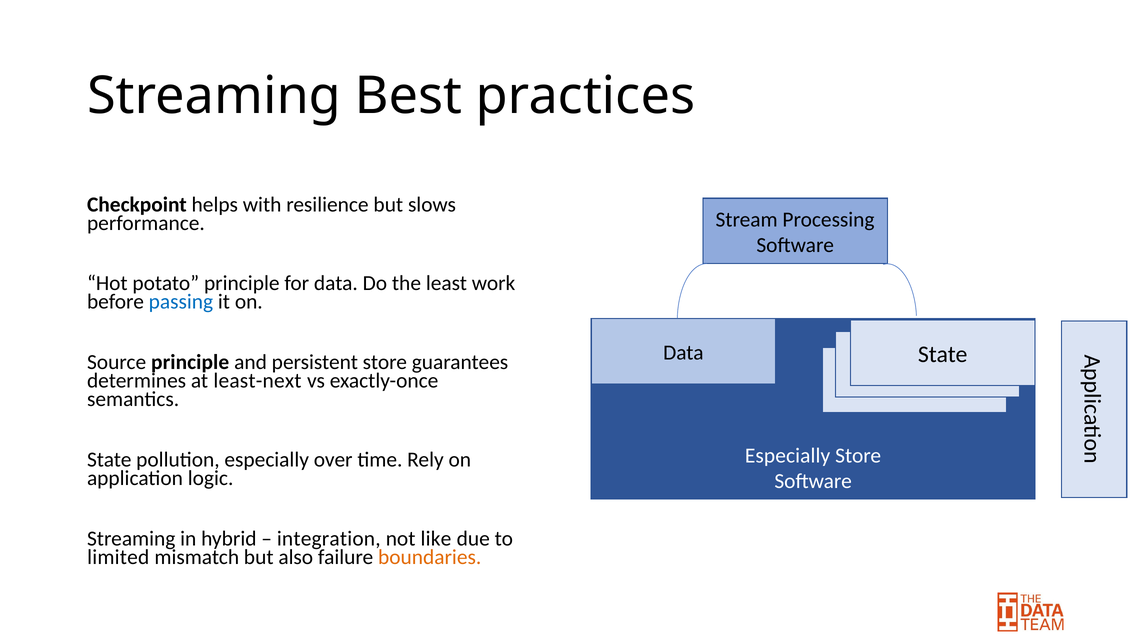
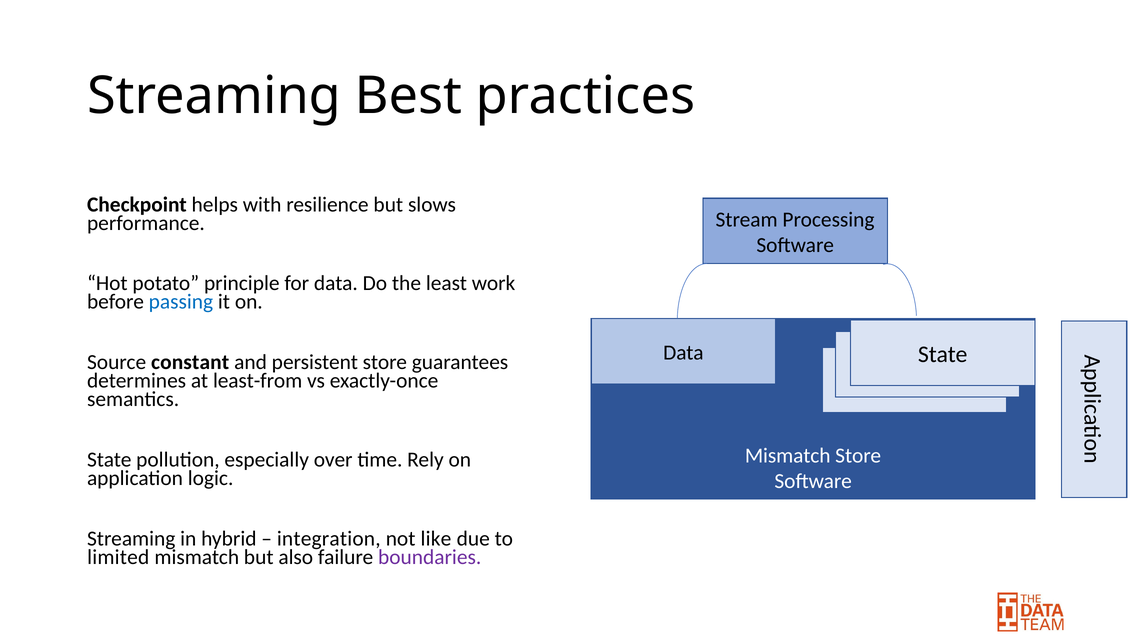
Source principle: principle -> constant
least-next: least-next -> least-from
Especially at (788, 456): Especially -> Mismatch
boundaries colour: orange -> purple
